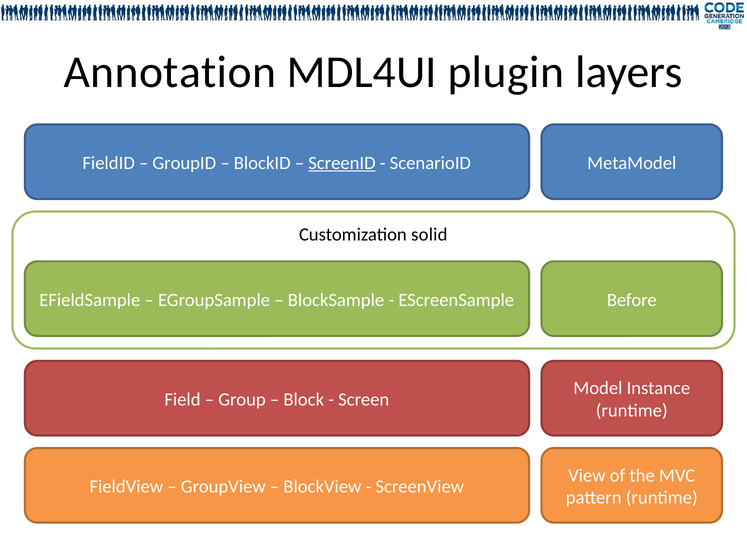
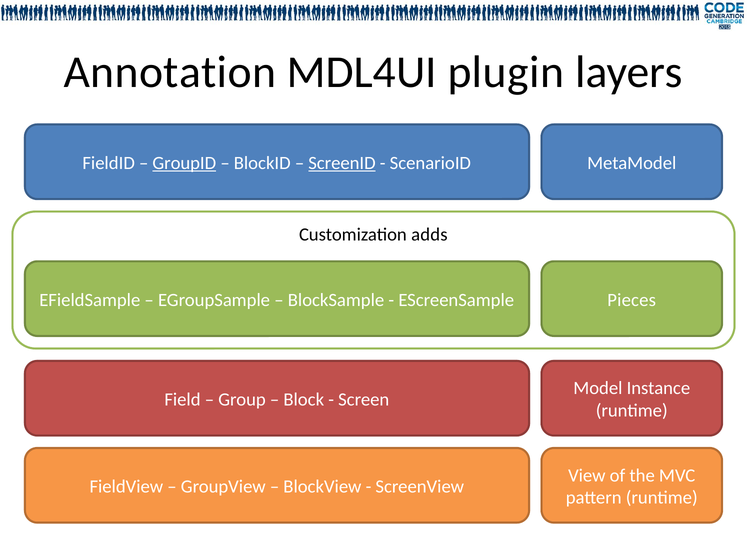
GroupID underline: none -> present
solid: solid -> adds
Before: Before -> Pieces
